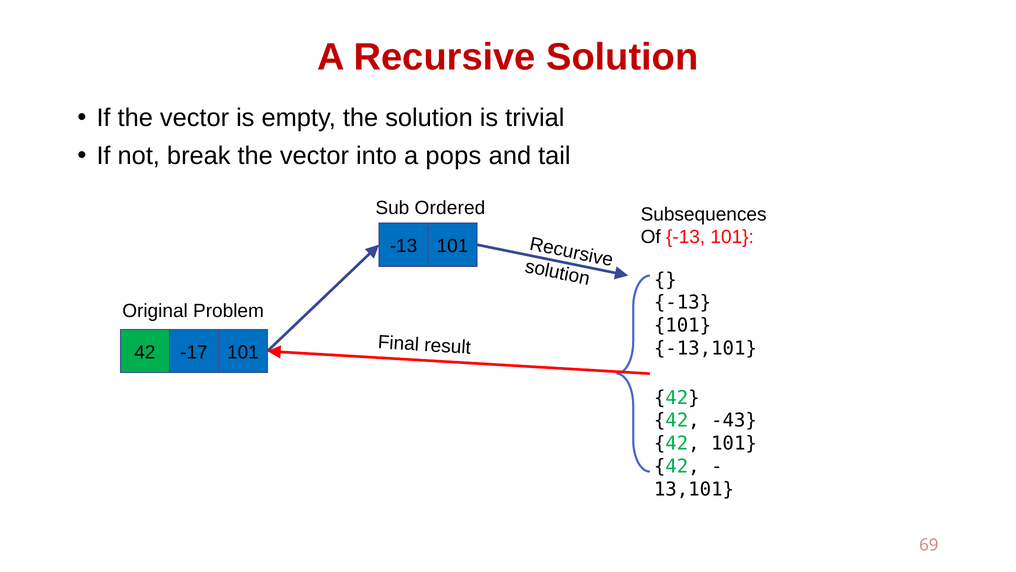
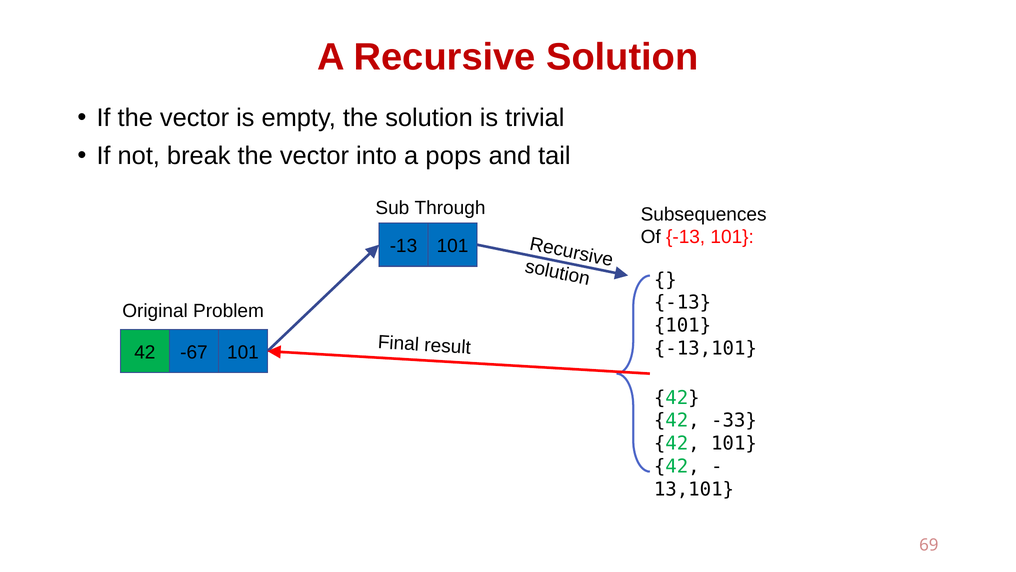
Ordered: Ordered -> Through
-17: -17 -> -67
-43: -43 -> -33
